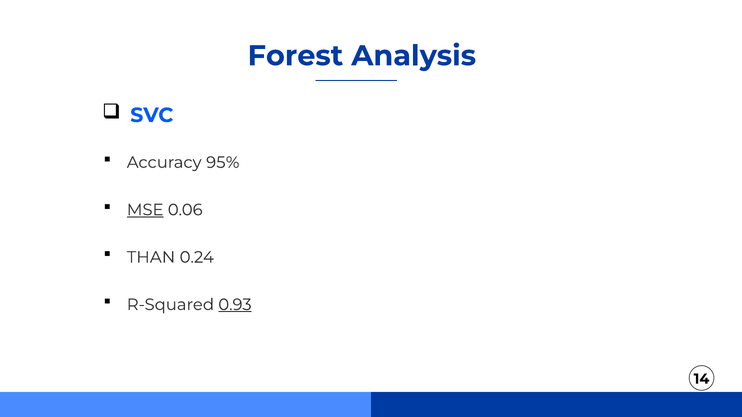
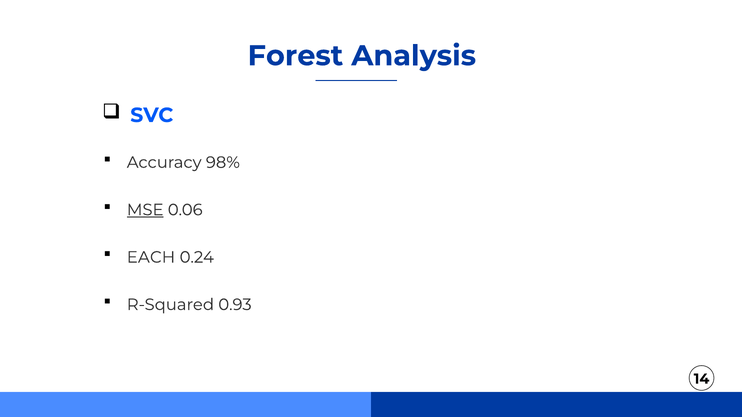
95%: 95% -> 98%
THAN: THAN -> EACH
0.93 underline: present -> none
